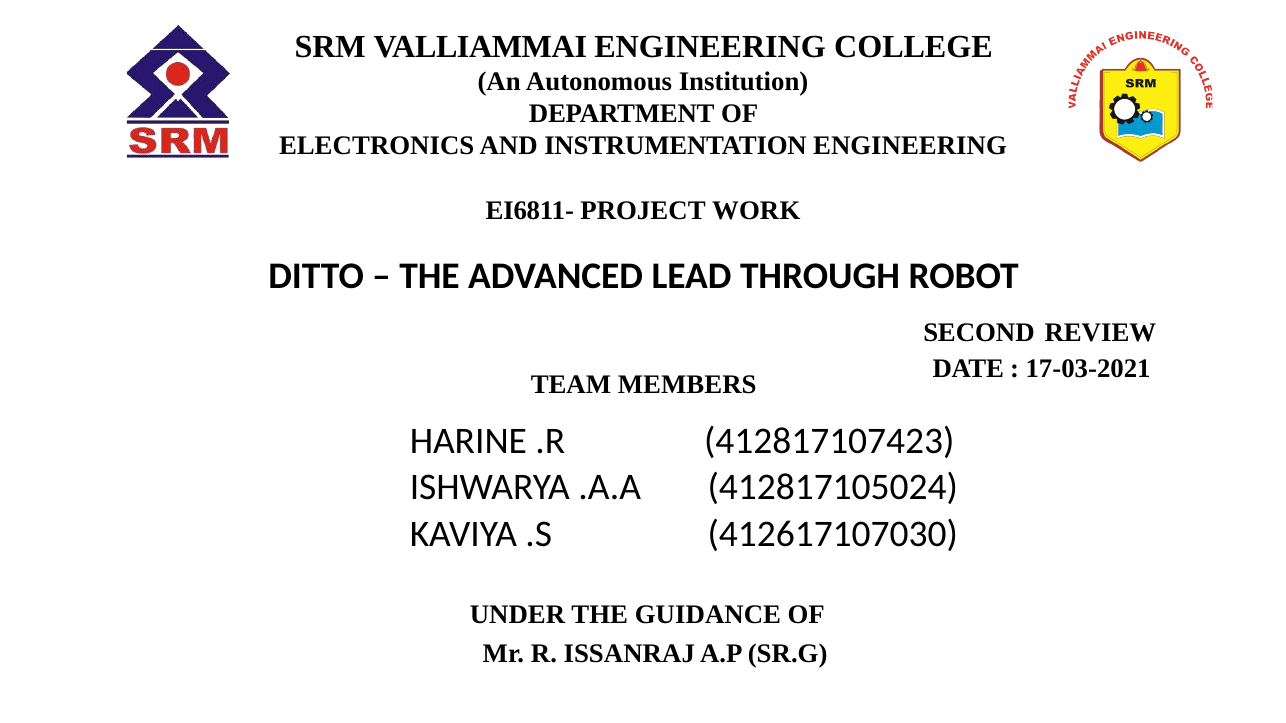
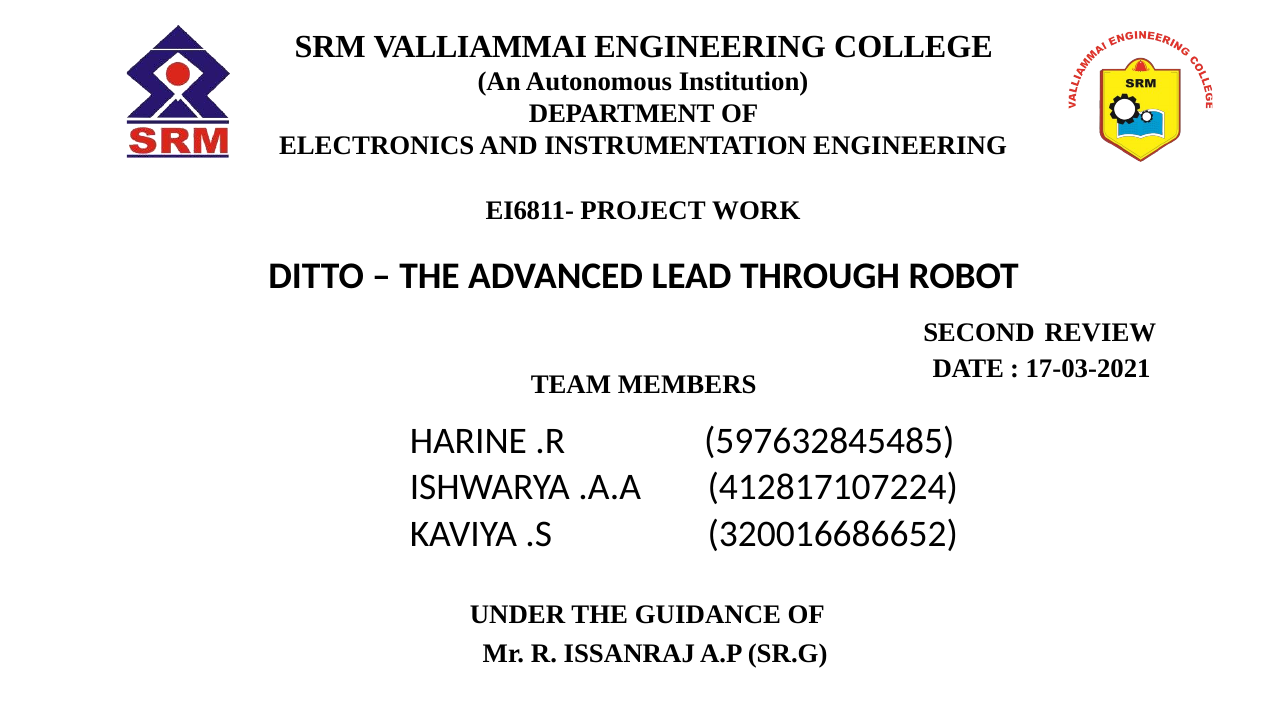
412817107423: 412817107423 -> 597632845485
412817105024: 412817105024 -> 412817107224
412617107030: 412617107030 -> 320016686652
